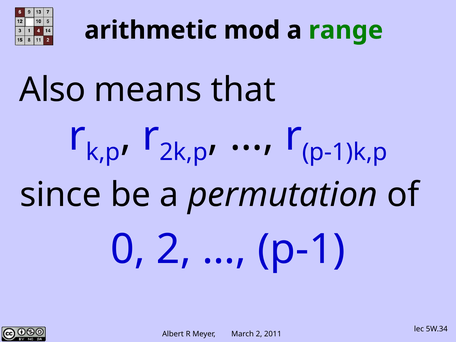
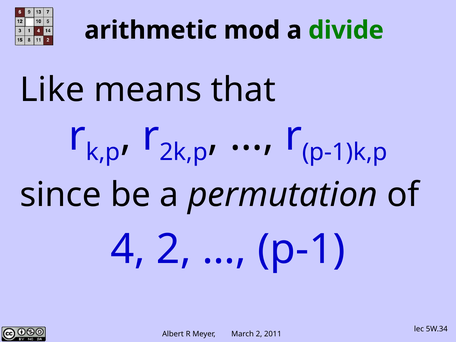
range: range -> divide
Also: Also -> Like
0: 0 -> 4
